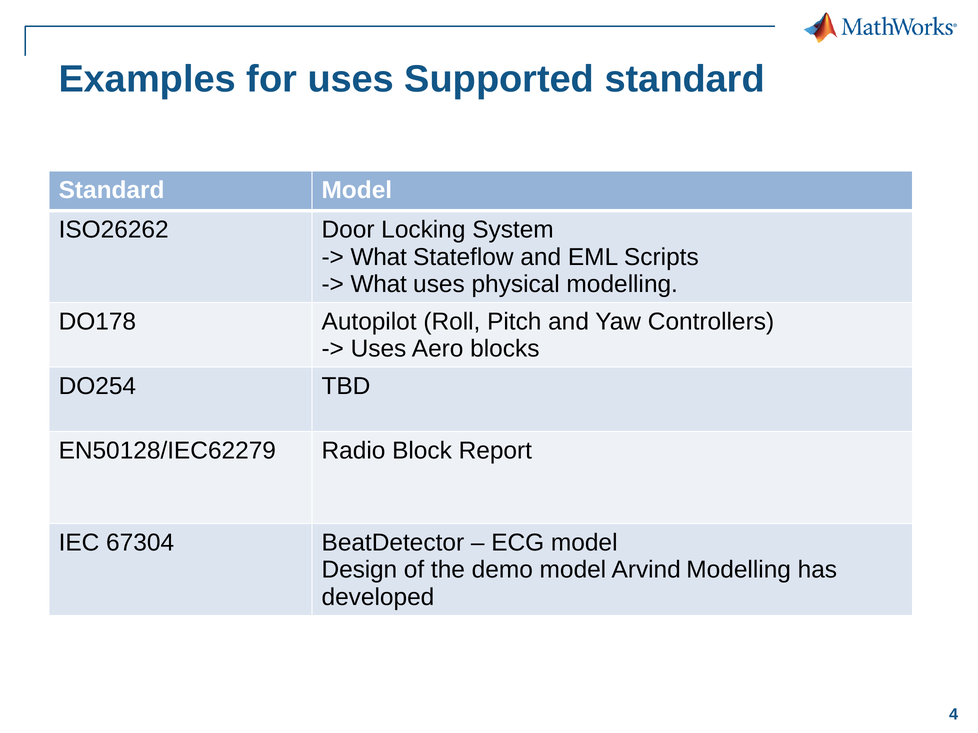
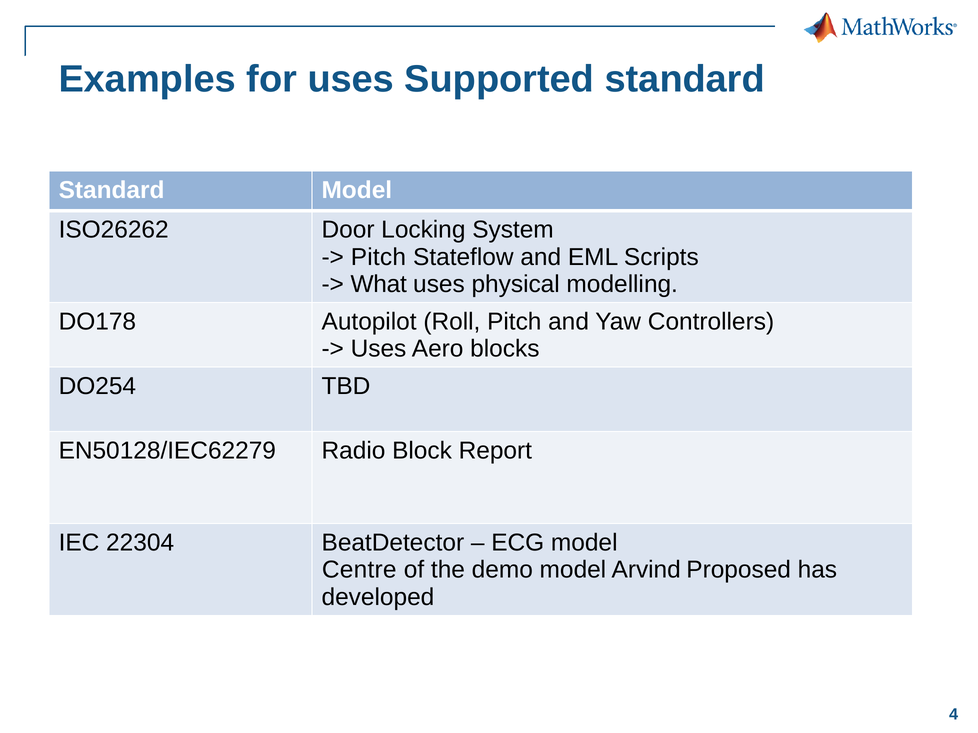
What at (379, 257): What -> Pitch
67304: 67304 -> 22304
Design: Design -> Centre
Arvind Modelling: Modelling -> Proposed
